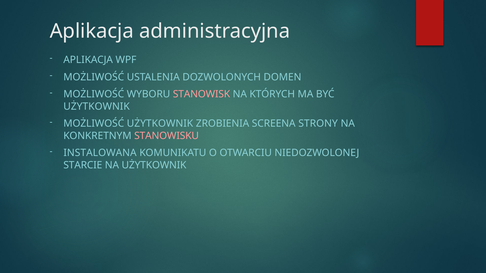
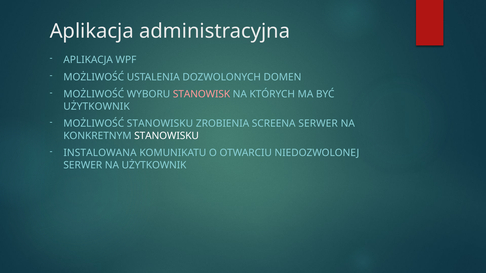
MOŻLIWOŚĆ UŻYTKOWNIK: UŻYTKOWNIK -> STANOWISKU
SCREENA STRONY: STRONY -> SERWER
STANOWISKU at (167, 136) colour: pink -> white
STARCIE at (83, 165): STARCIE -> SERWER
